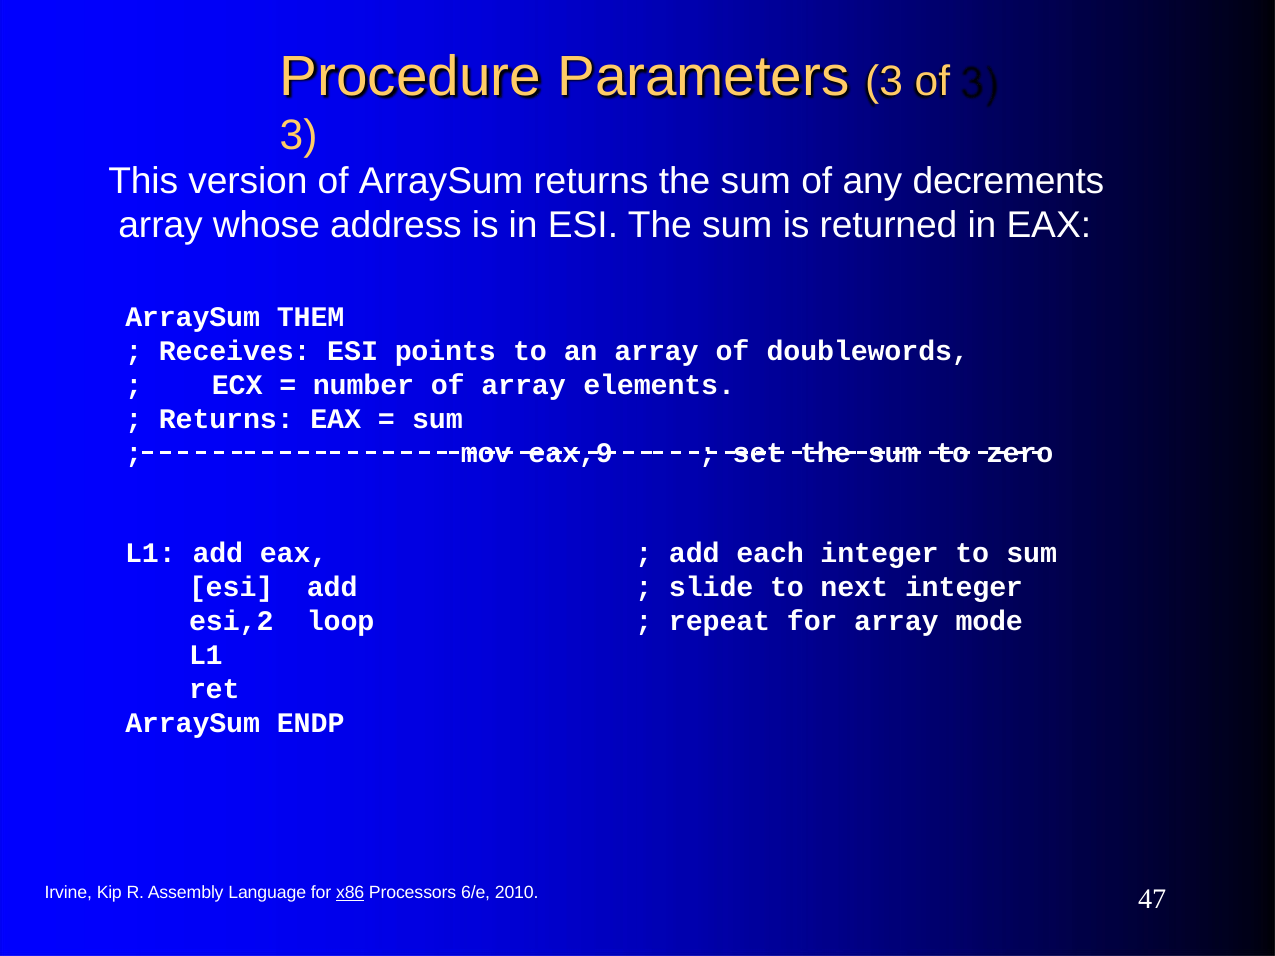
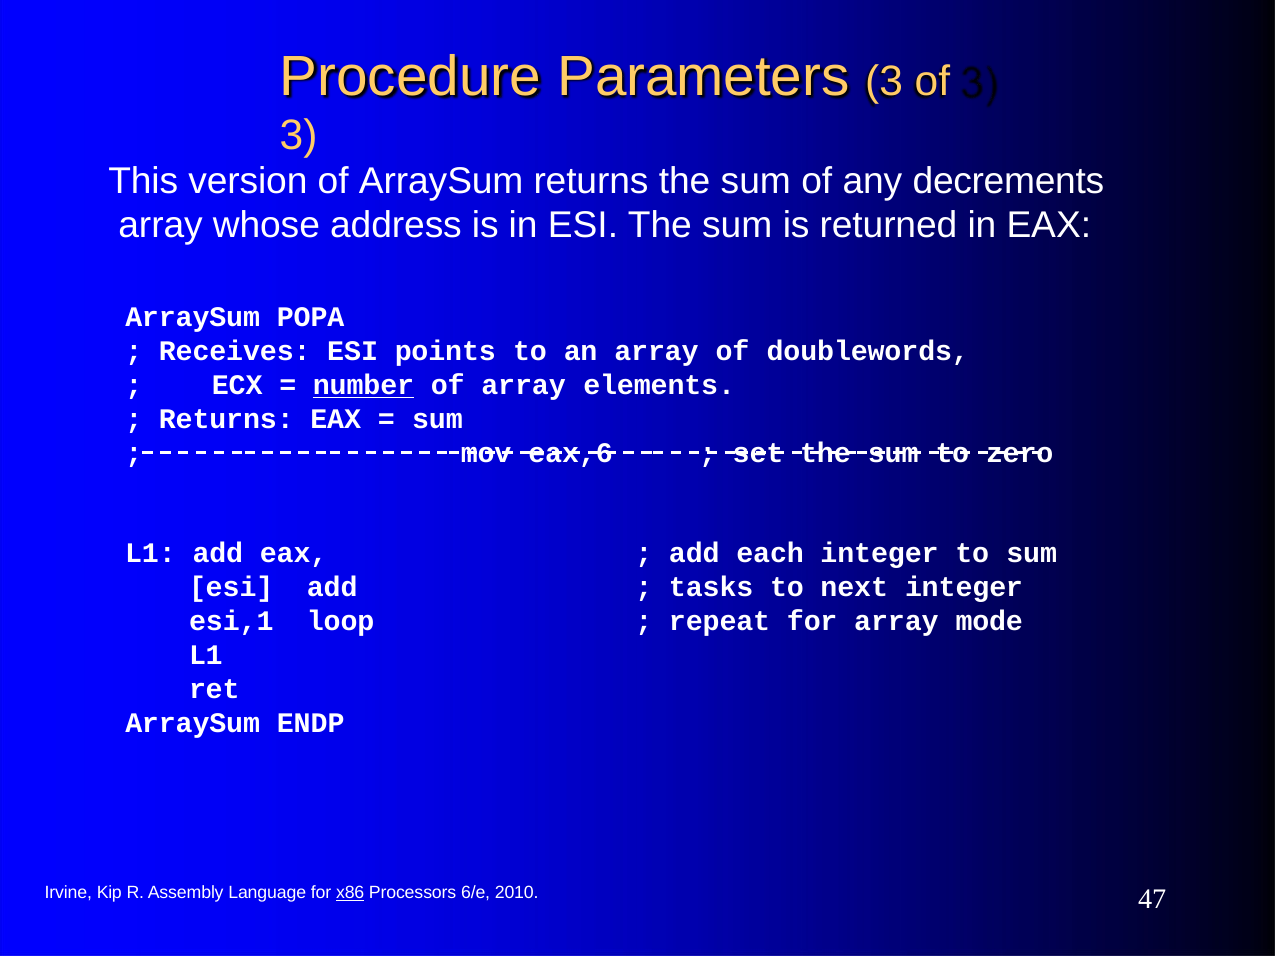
THEM: THEM -> POPA
number underline: none -> present
eax,9: eax,9 -> eax,6
slide: slide -> tasks
esi,2: esi,2 -> esi,1
